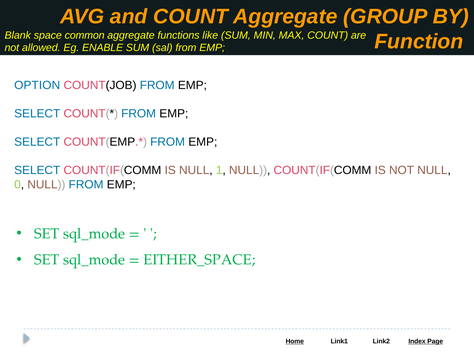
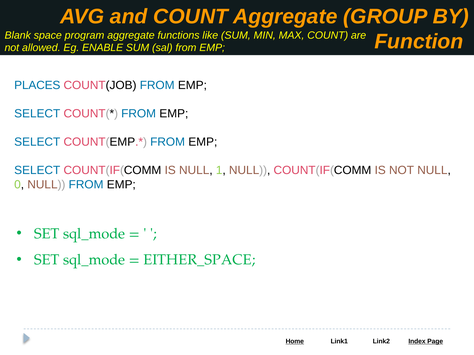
common: common -> program
OPTION: OPTION -> PLACES
